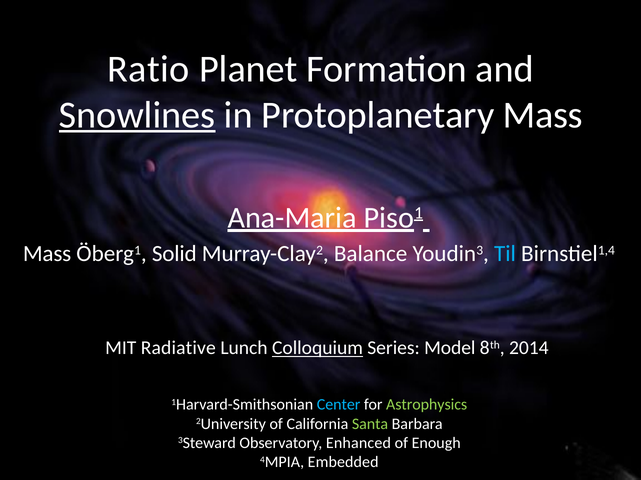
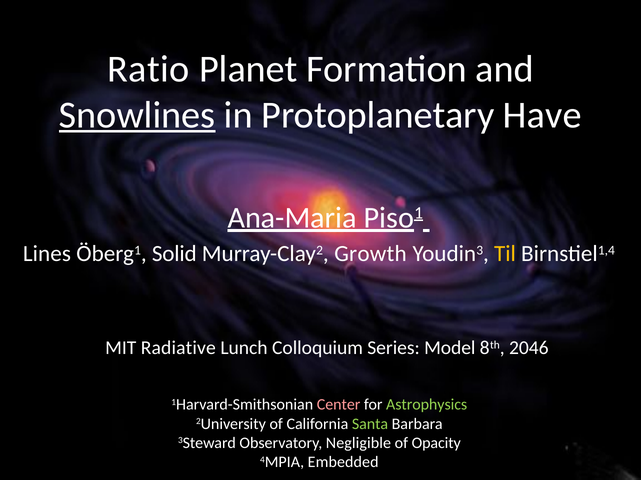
Protoplanetary Mass: Mass -> Have
Mass at (47, 254): Mass -> Lines
Balance: Balance -> Growth
Til colour: light blue -> yellow
Colloquium underline: present -> none
2014: 2014 -> 2046
Center colour: light blue -> pink
Enhanced: Enhanced -> Negligible
Enough: Enough -> Opacity
